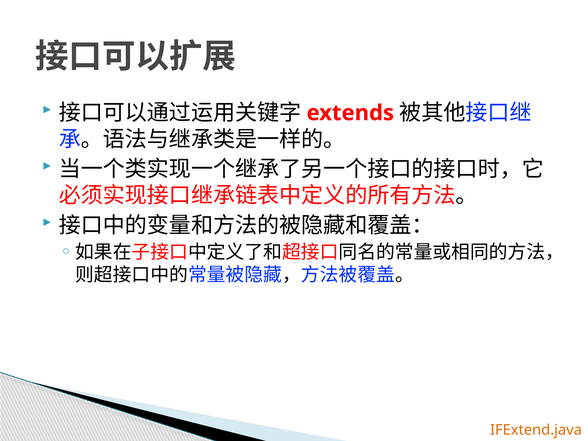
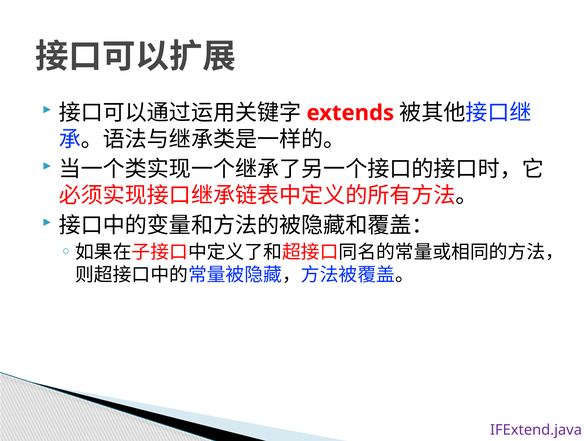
IFExtend.java colour: orange -> purple
